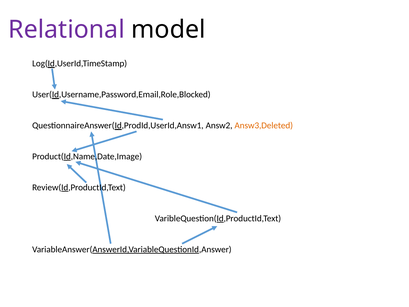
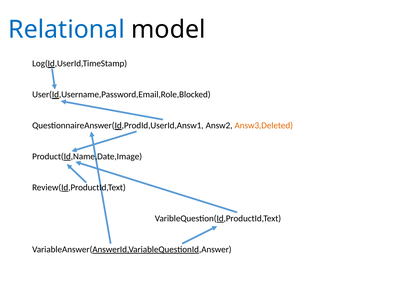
Relational colour: purple -> blue
